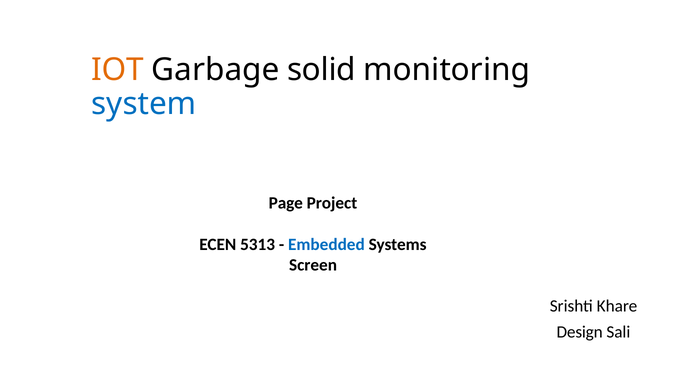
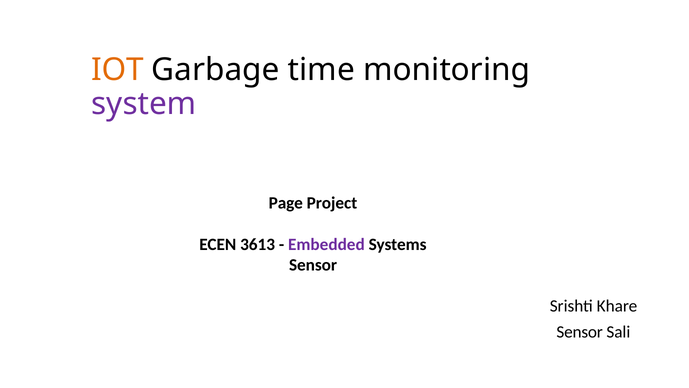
solid: solid -> time
system colour: blue -> purple
5313: 5313 -> 3613
Embedded colour: blue -> purple
Screen at (313, 265): Screen -> Sensor
Design at (580, 332): Design -> Sensor
